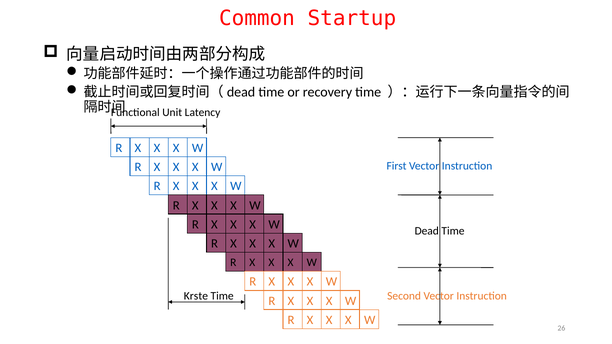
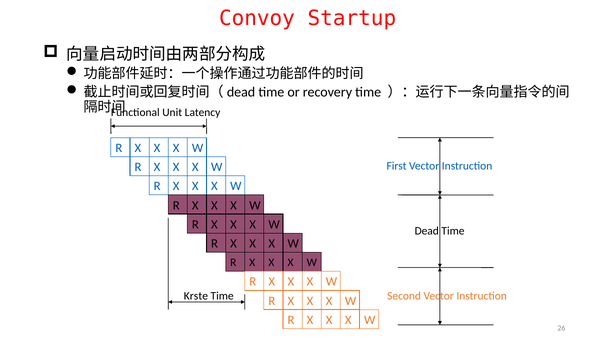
Common: Common -> Convoy
